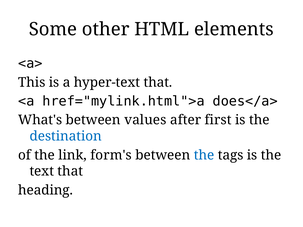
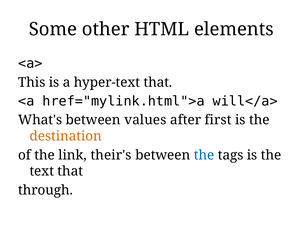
does</a>: does</a> -> will</a>
destination colour: blue -> orange
form's: form's -> their's
heading: heading -> through
